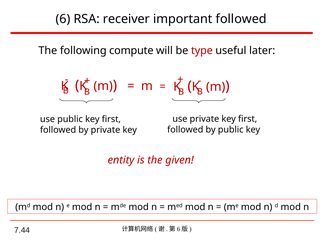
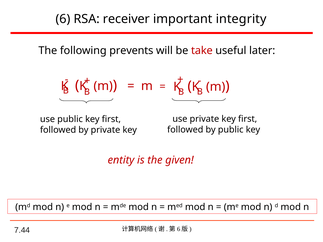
important followed: followed -> integrity
compute: compute -> prevents
type: type -> take
